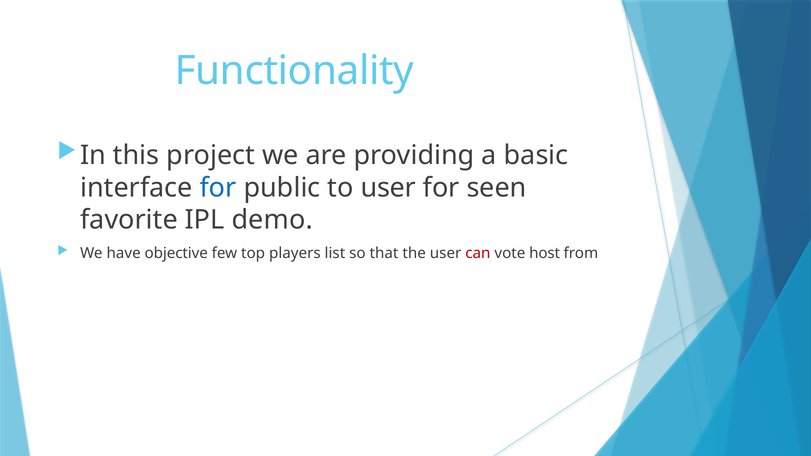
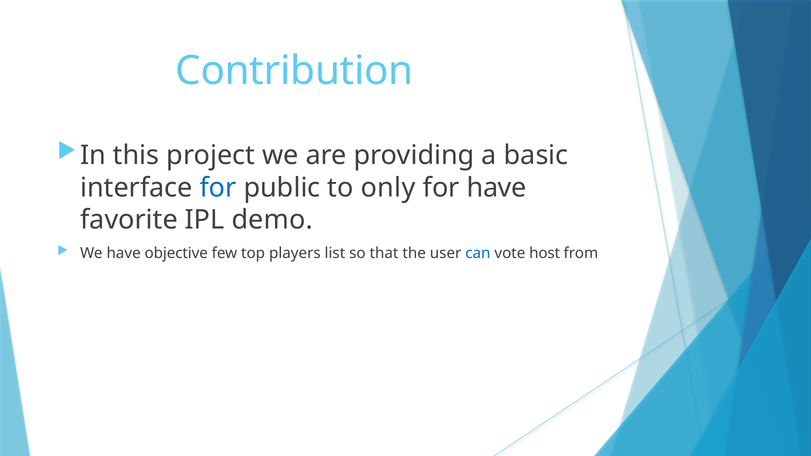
Functionality: Functionality -> Contribution
to user: user -> only
for seen: seen -> have
can colour: red -> blue
